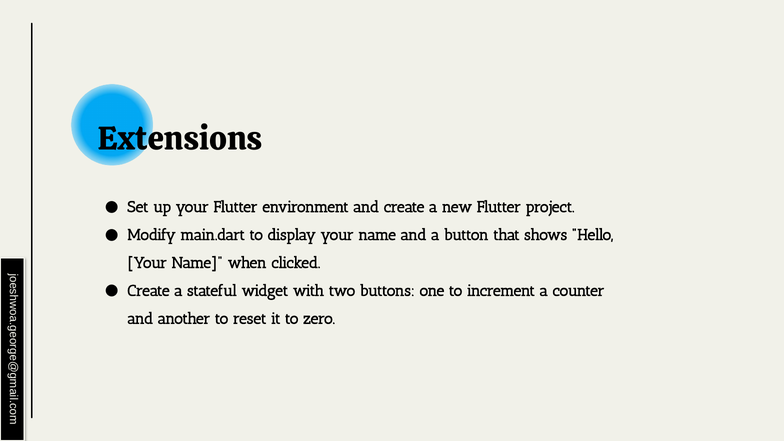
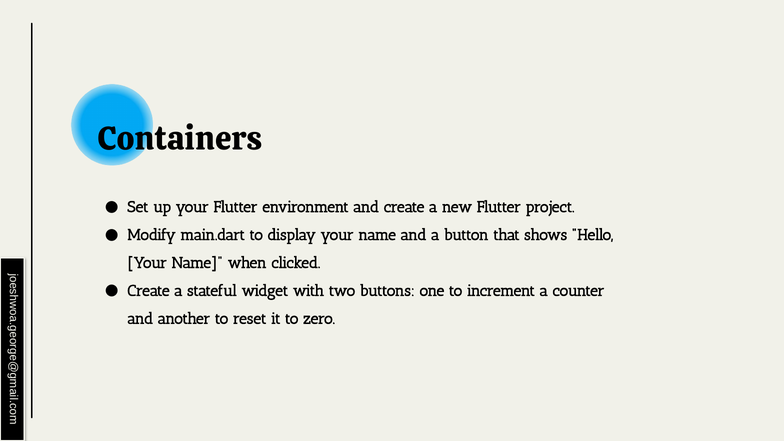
Extensions: Extensions -> Containers
